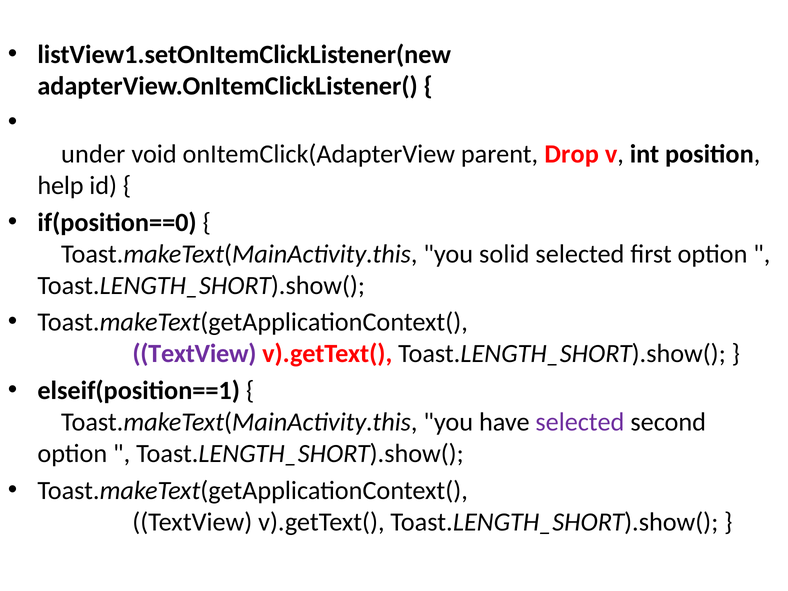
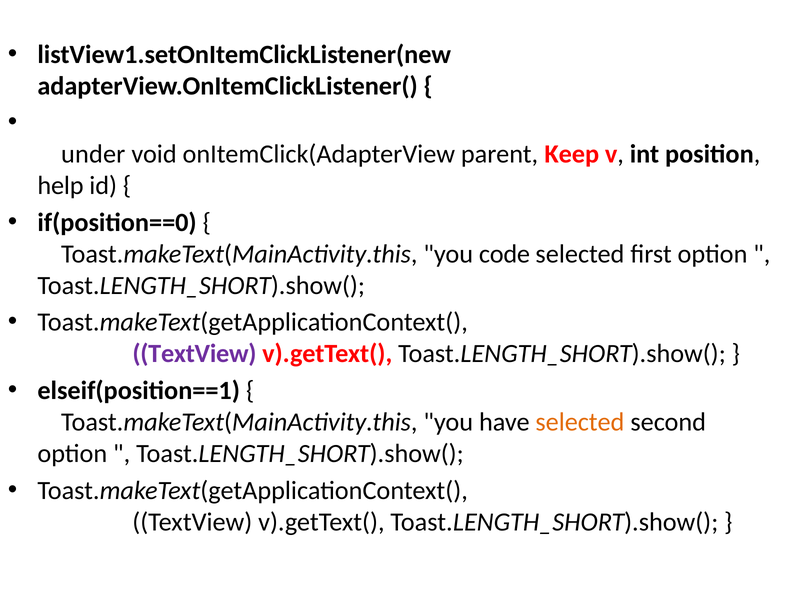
Drop: Drop -> Keep
solid: solid -> code
selected at (580, 422) colour: purple -> orange
